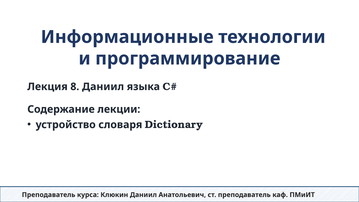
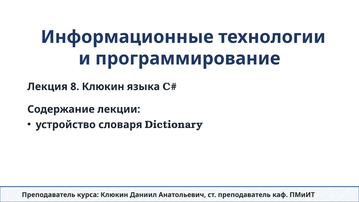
8 Даниил: Даниил -> Клюкин
